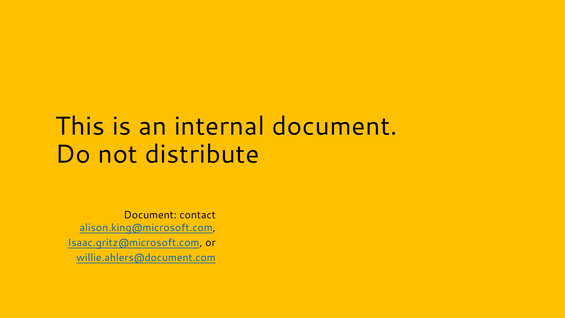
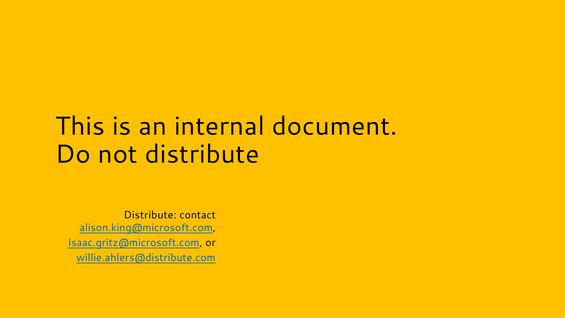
Document at (150, 215): Document -> Distribute
willie.ahlers@document.com: willie.ahlers@document.com -> willie.ahlers@distribute.com
